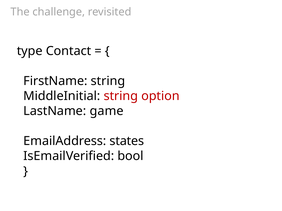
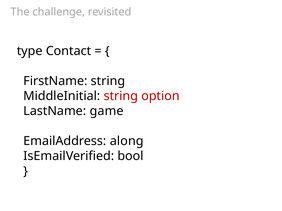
states: states -> along
